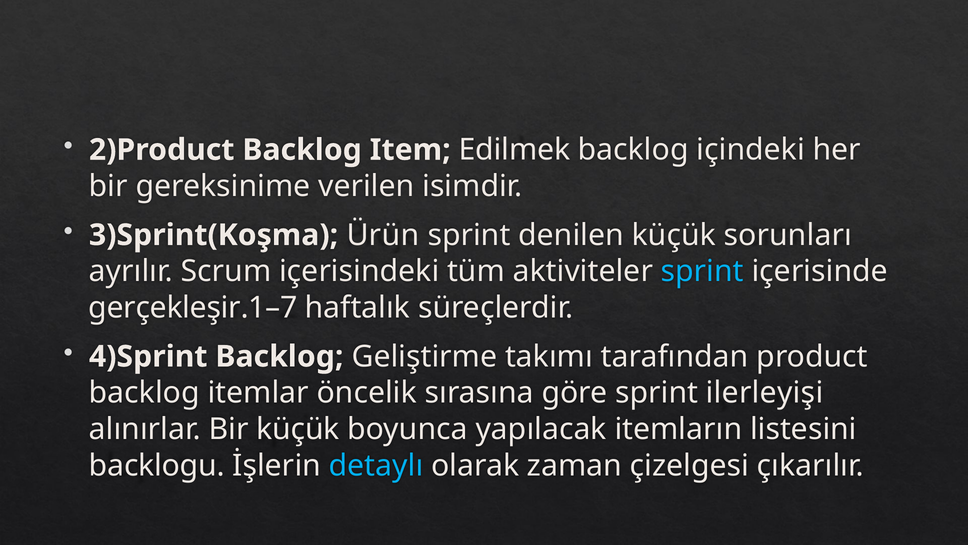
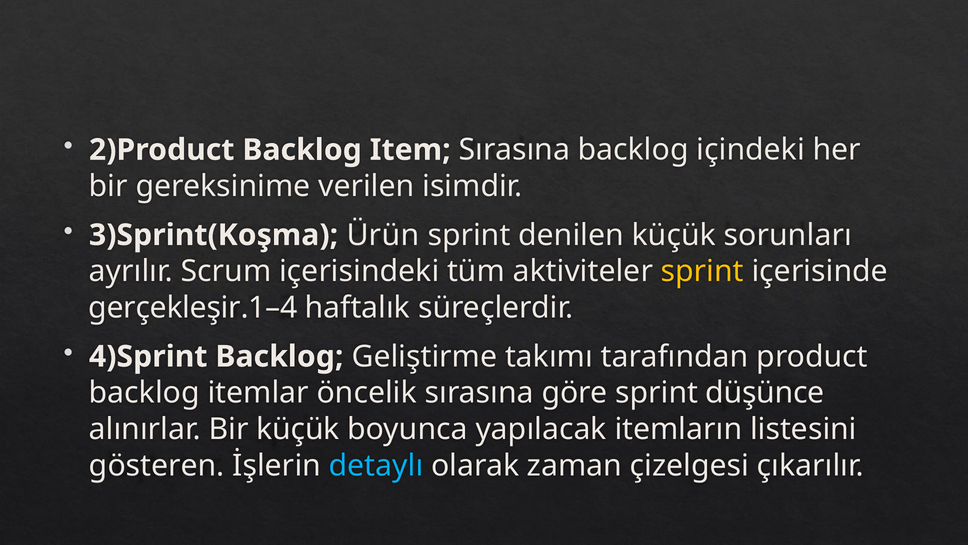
Item Edilmek: Edilmek -> Sırasına
sprint at (702, 271) colour: light blue -> yellow
gerçekleşir.1–7: gerçekleşir.1–7 -> gerçekleşir.1–4
ilerleyişi: ilerleyişi -> düşünce
backlogu: backlogu -> gösteren
